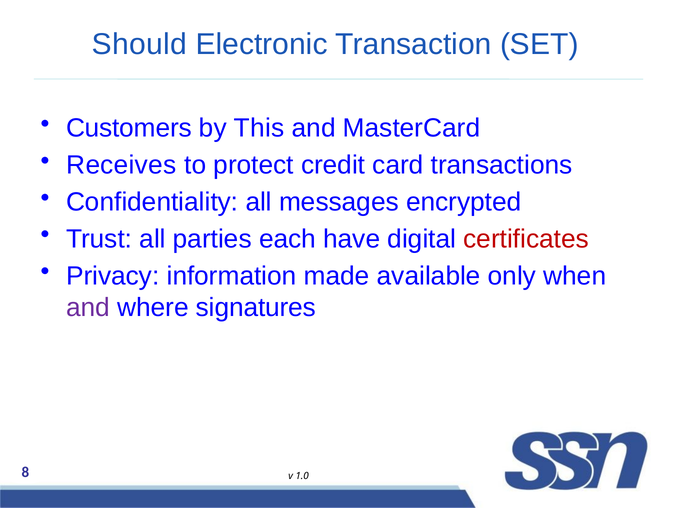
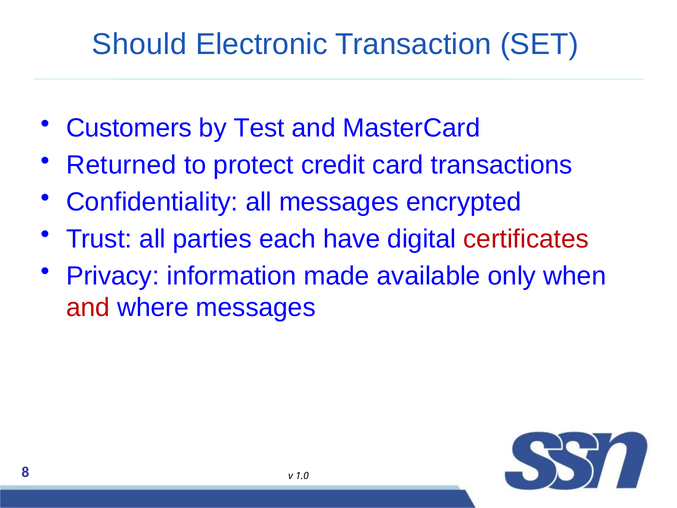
This: This -> Test
Receives: Receives -> Returned
and at (88, 307) colour: purple -> red
where signatures: signatures -> messages
